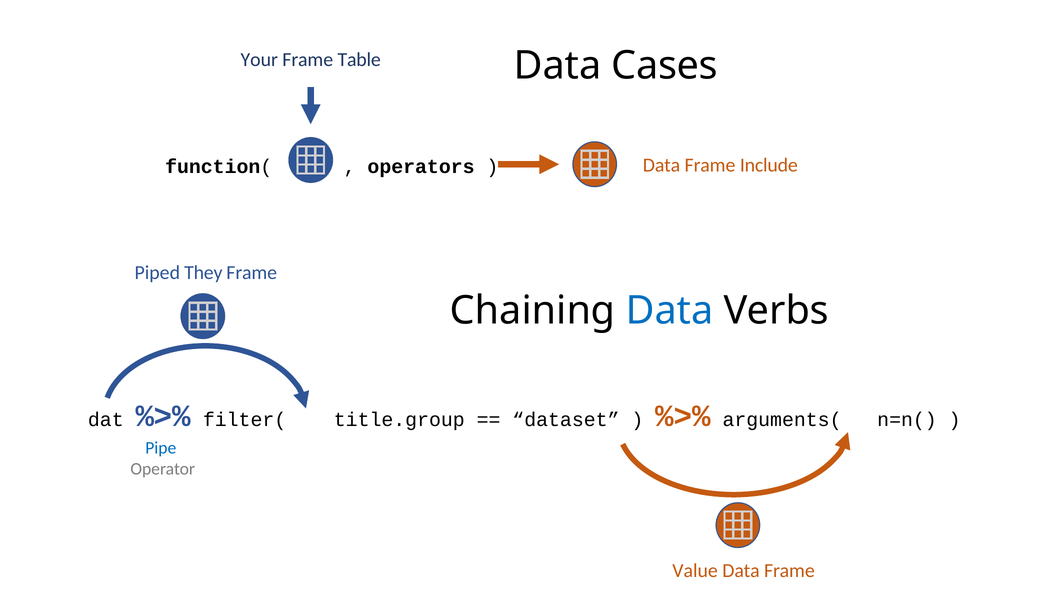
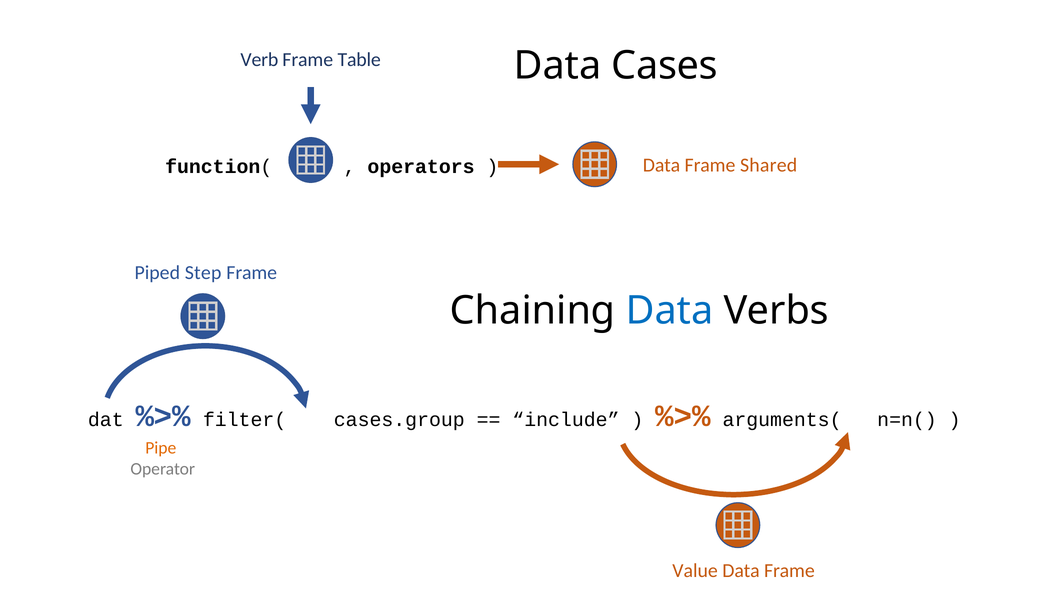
Your: Your -> Verb
Include: Include -> Shared
They: They -> Step
title.group: title.group -> cases.group
dataset: dataset -> include
Pipe colour: blue -> orange
